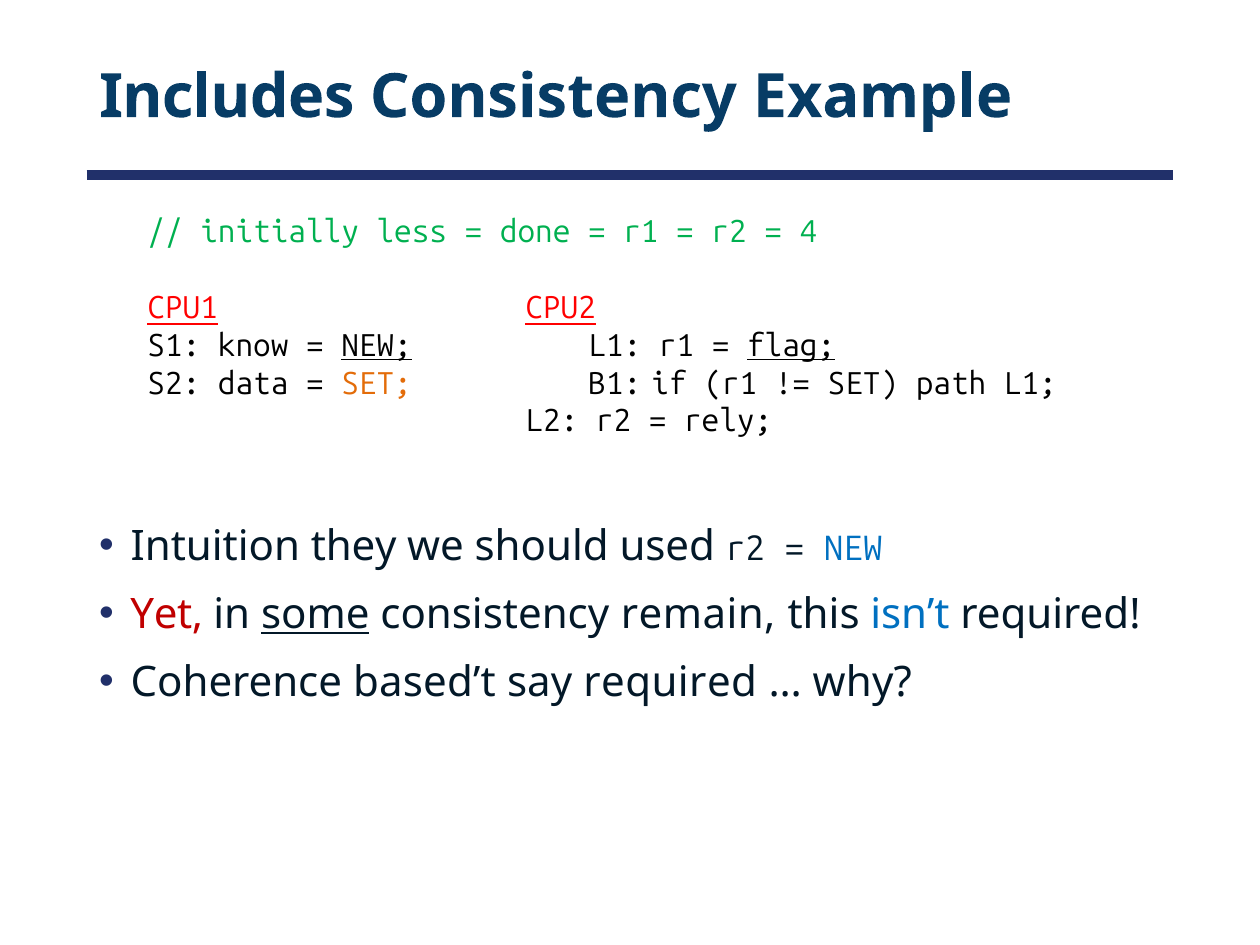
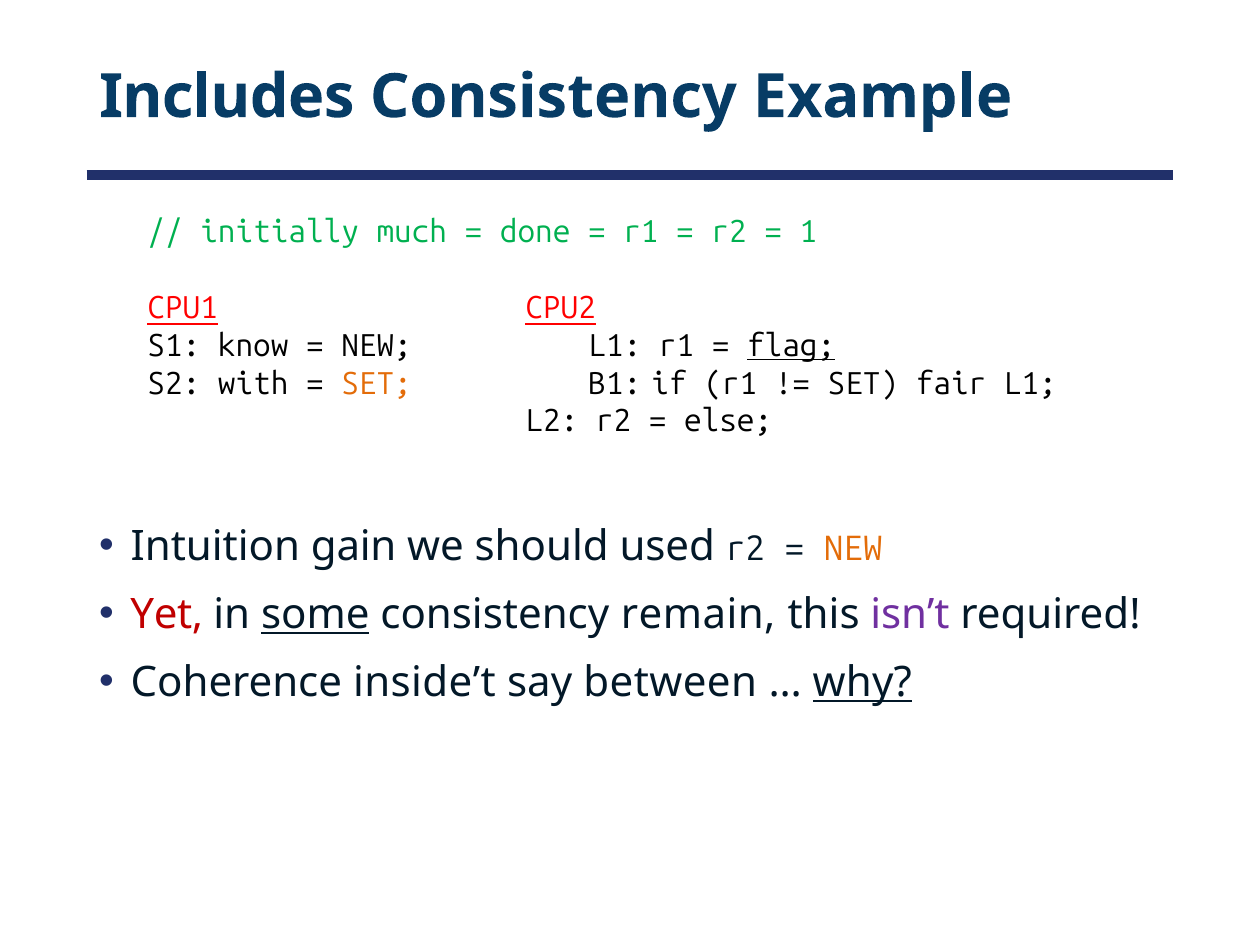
less: less -> much
4: 4 -> 1
NEW at (377, 346) underline: present -> none
data: data -> with
path: path -> fair
rely: rely -> else
they: they -> gain
NEW at (853, 549) colour: blue -> orange
isn’t colour: blue -> purple
based’t: based’t -> inside’t
say required: required -> between
why underline: none -> present
